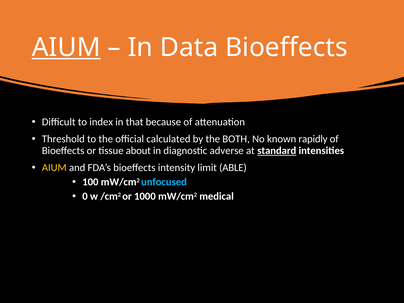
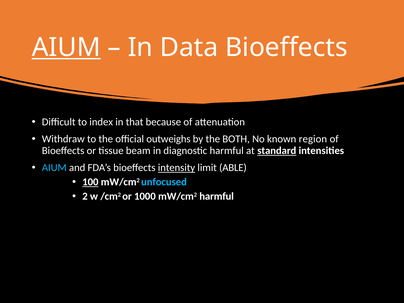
Threshold: Threshold -> Withdraw
calculated: calculated -> outweighs
rapidly: rapidly -> region
about: about -> beam
diagnostic adverse: adverse -> harmful
AIUM at (54, 168) colour: yellow -> light blue
intensity underline: none -> present
100 underline: none -> present
0: 0 -> 2
mW/cm2 medical: medical -> harmful
